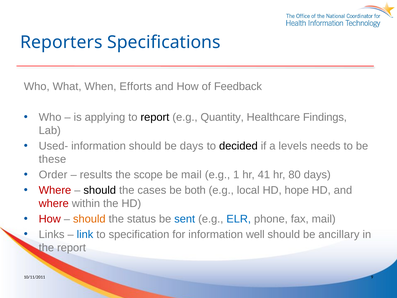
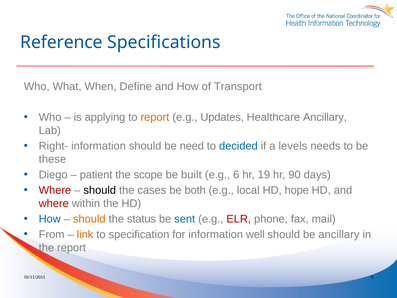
Reporters: Reporters -> Reference
Efforts: Efforts -> Define
Feedback: Feedback -> Transport
report at (155, 117) colour: black -> orange
Quantity: Quantity -> Updates
Healthcare Findings: Findings -> Ancillary
Used-: Used- -> Right-
be days: days -> need
decided colour: black -> blue
Order: Order -> Diego
results: results -> patient
be mail: mail -> built
1: 1 -> 6
41: 41 -> 19
80: 80 -> 90
How at (50, 219) colour: red -> blue
ELR colour: blue -> red
Links: Links -> From
link colour: blue -> orange
